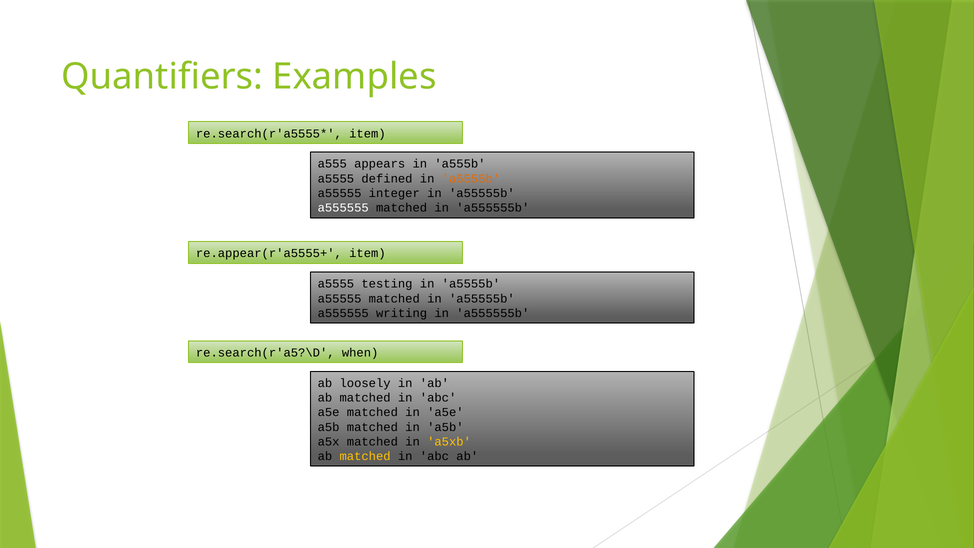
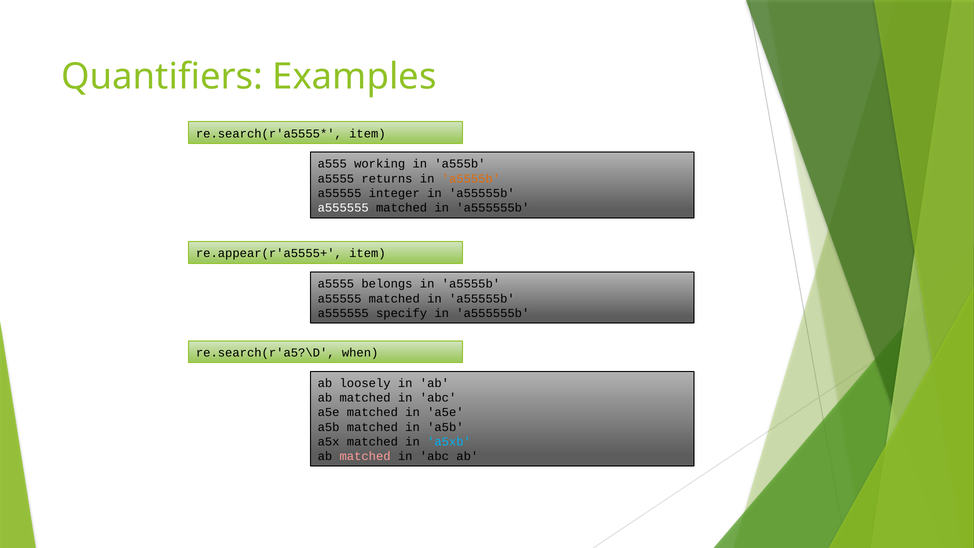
appears: appears -> working
defined: defined -> returns
testing: testing -> belongs
writing: writing -> specify
a5xb colour: yellow -> light blue
matched at (365, 456) colour: yellow -> pink
